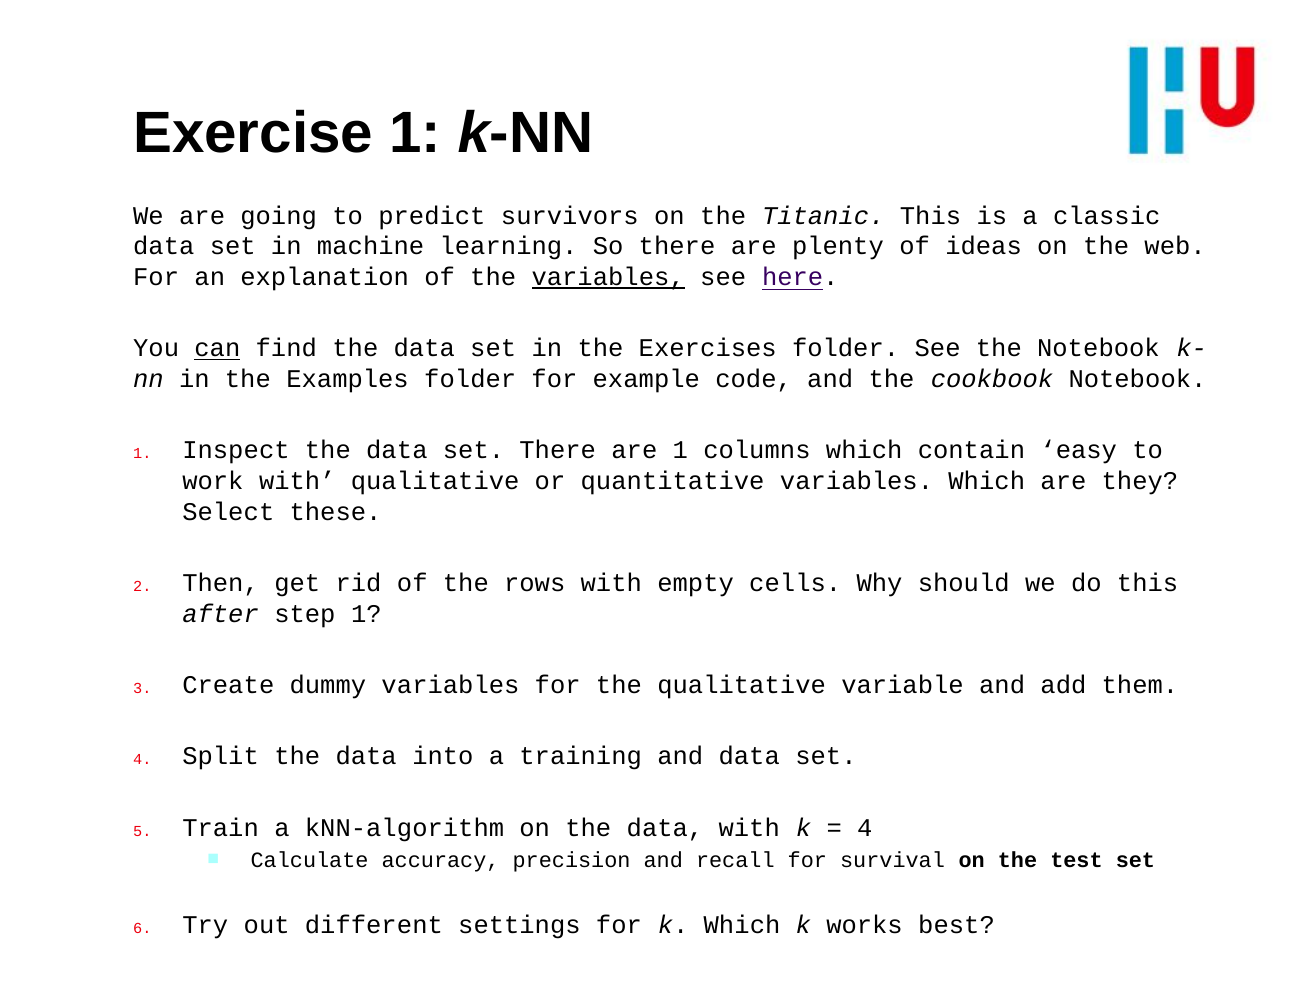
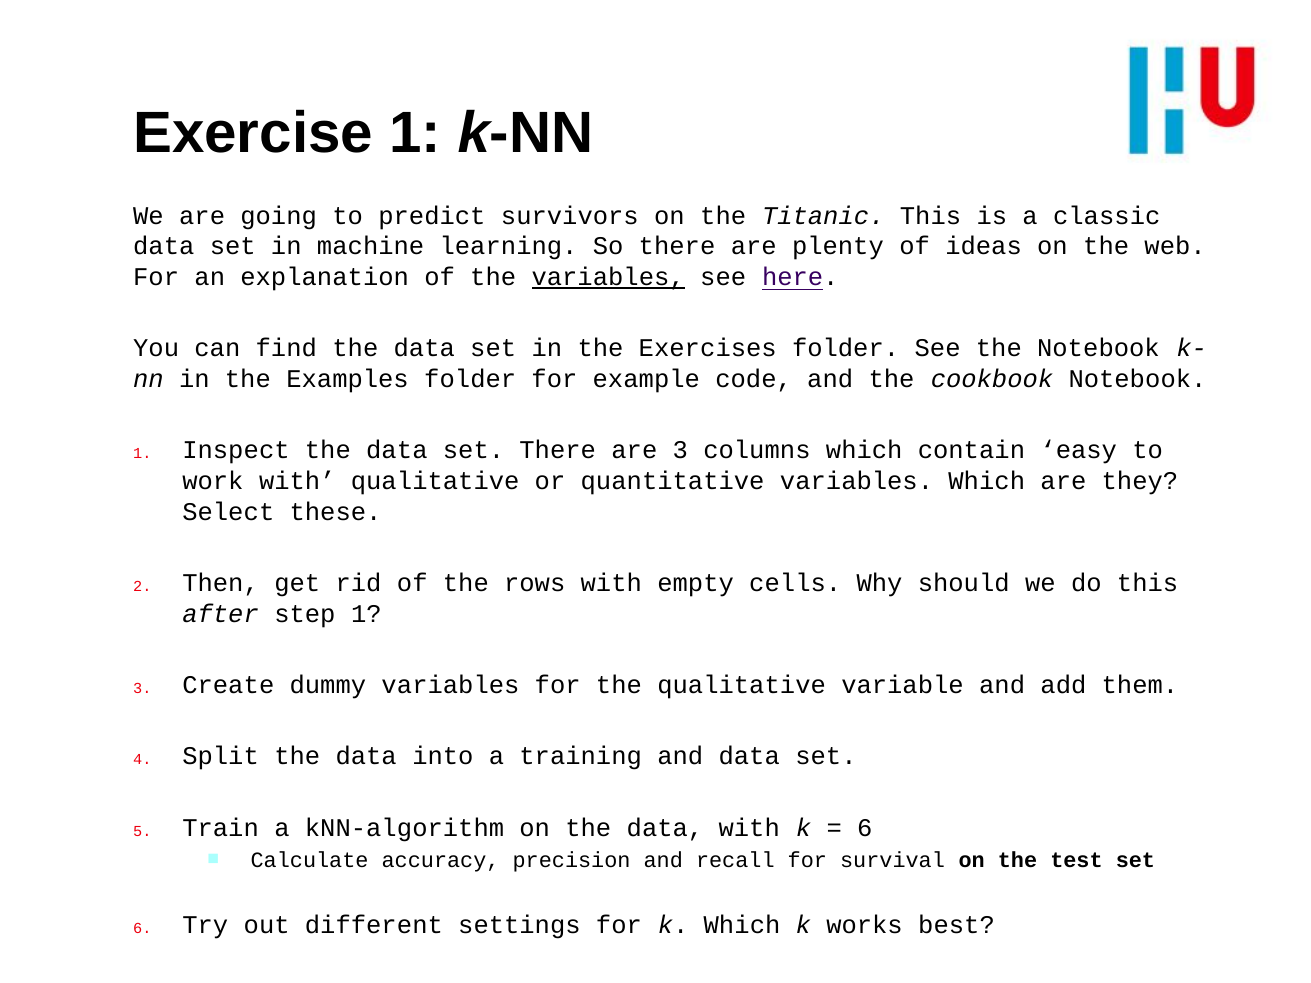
can underline: present -> none
are 1: 1 -> 3
4 at (865, 828): 4 -> 6
